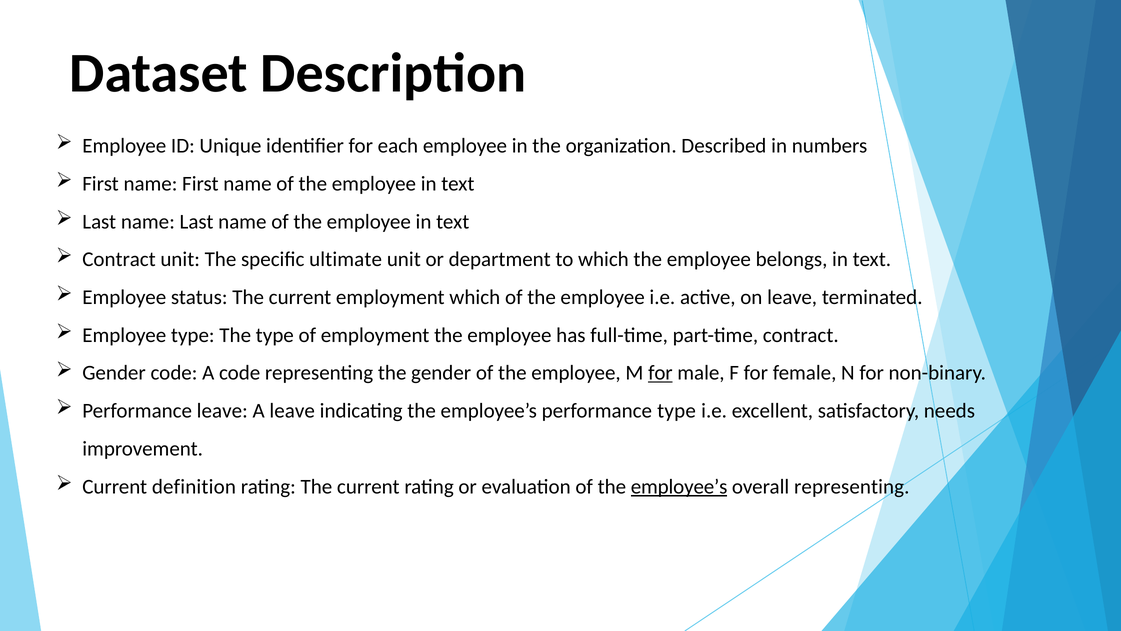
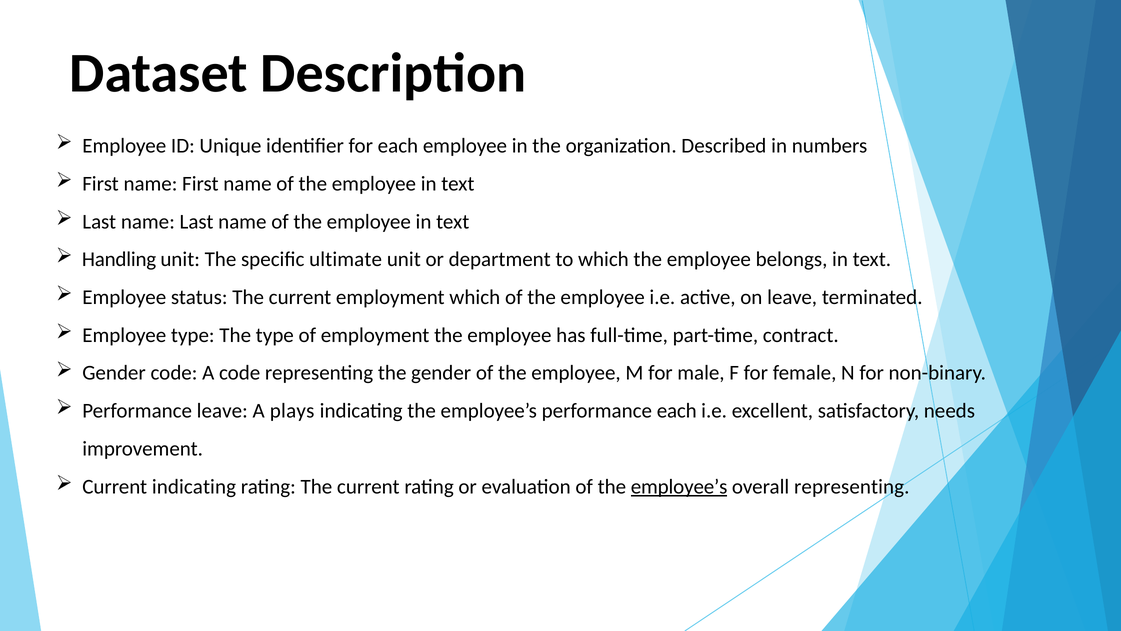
Contract at (119, 259): Contract -> Handling
for at (660, 373) underline: present -> none
A leave: leave -> plays
performance type: type -> each
Current definition: definition -> indicating
